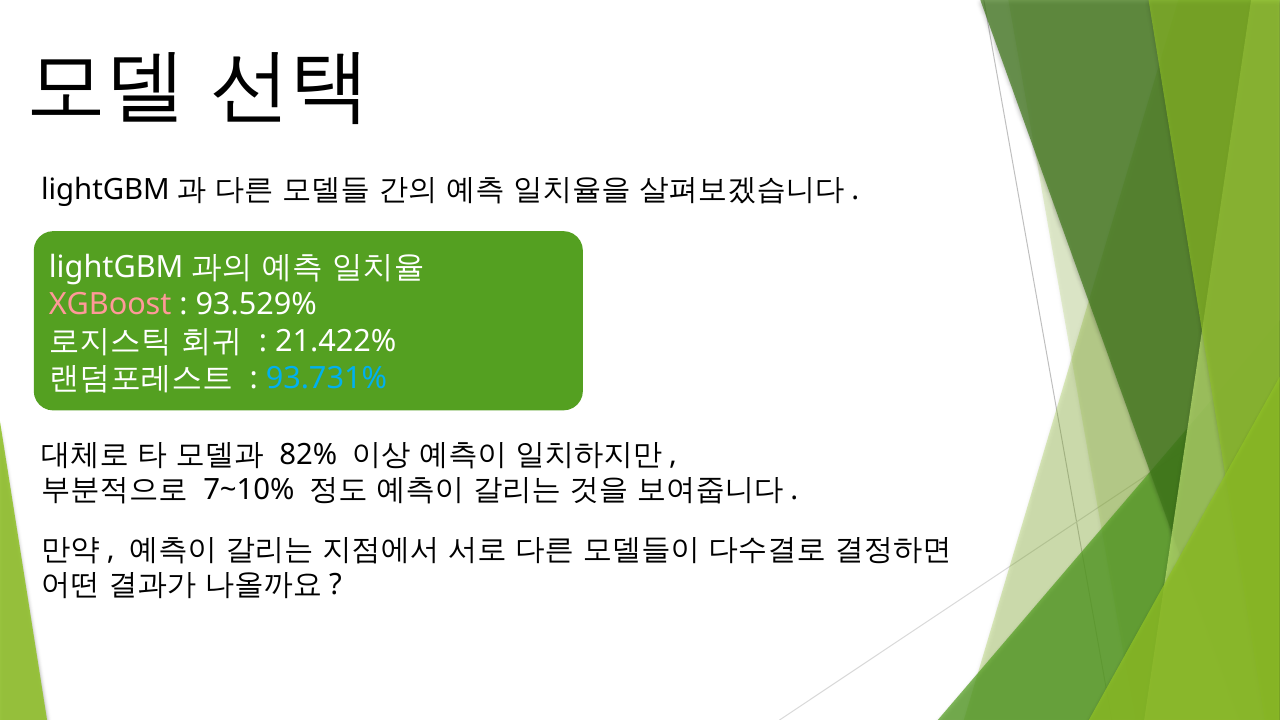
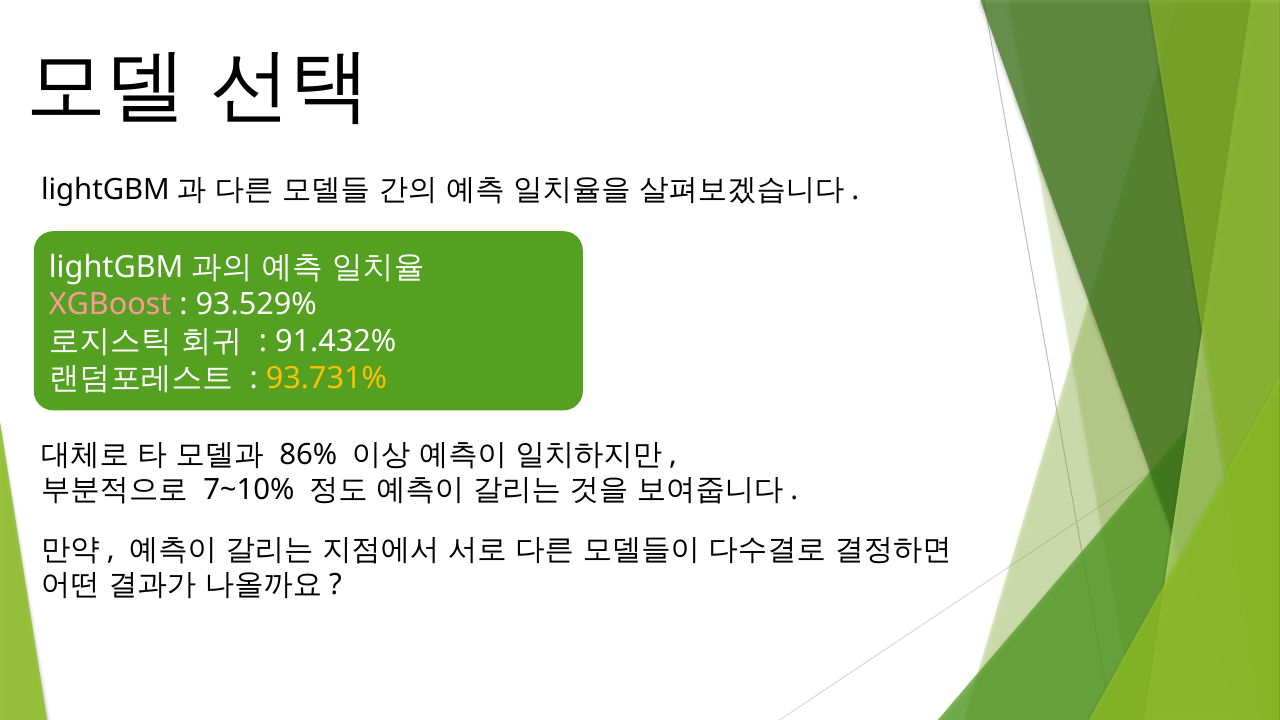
21.422%: 21.422% -> 91.432%
93.731% colour: light blue -> yellow
82%: 82% -> 86%
